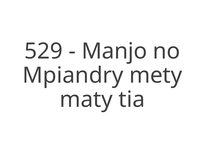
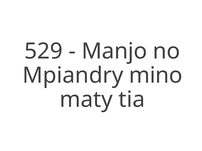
mety: mety -> mino
